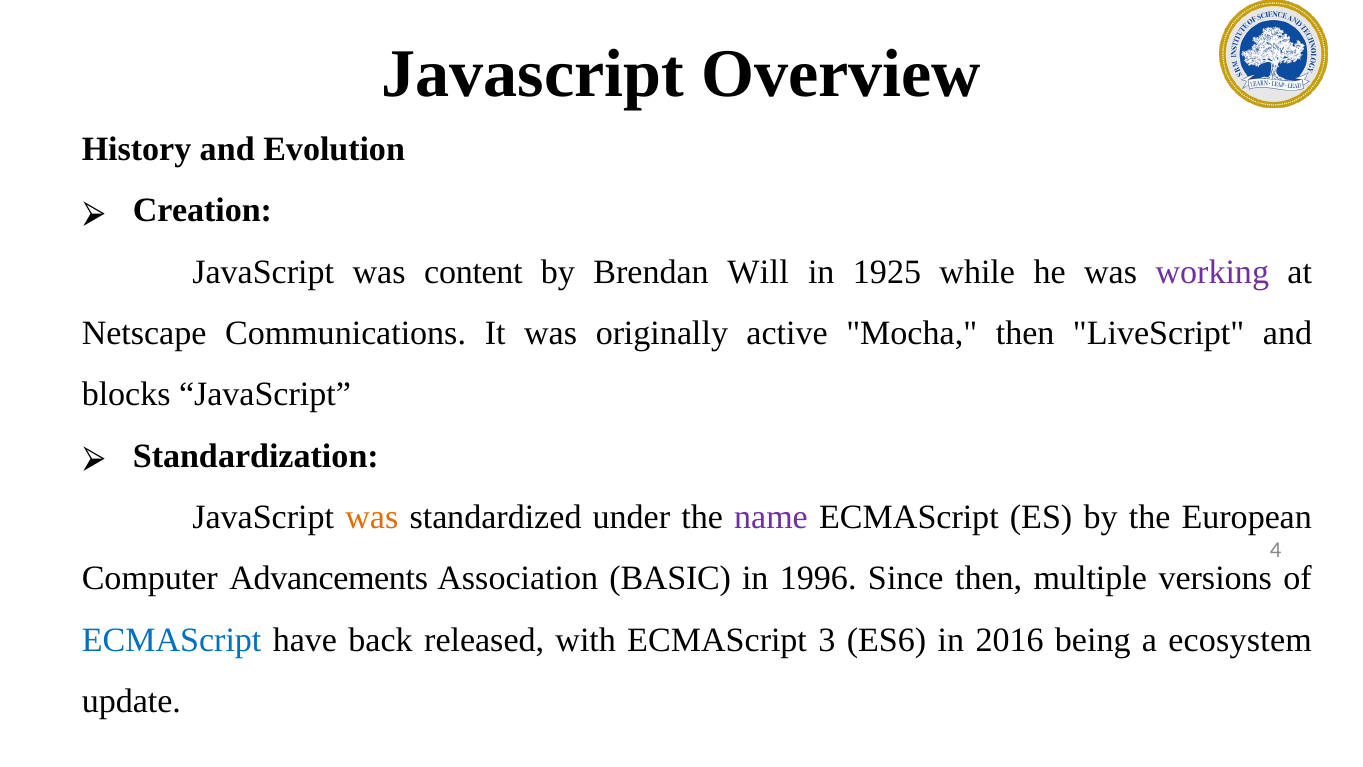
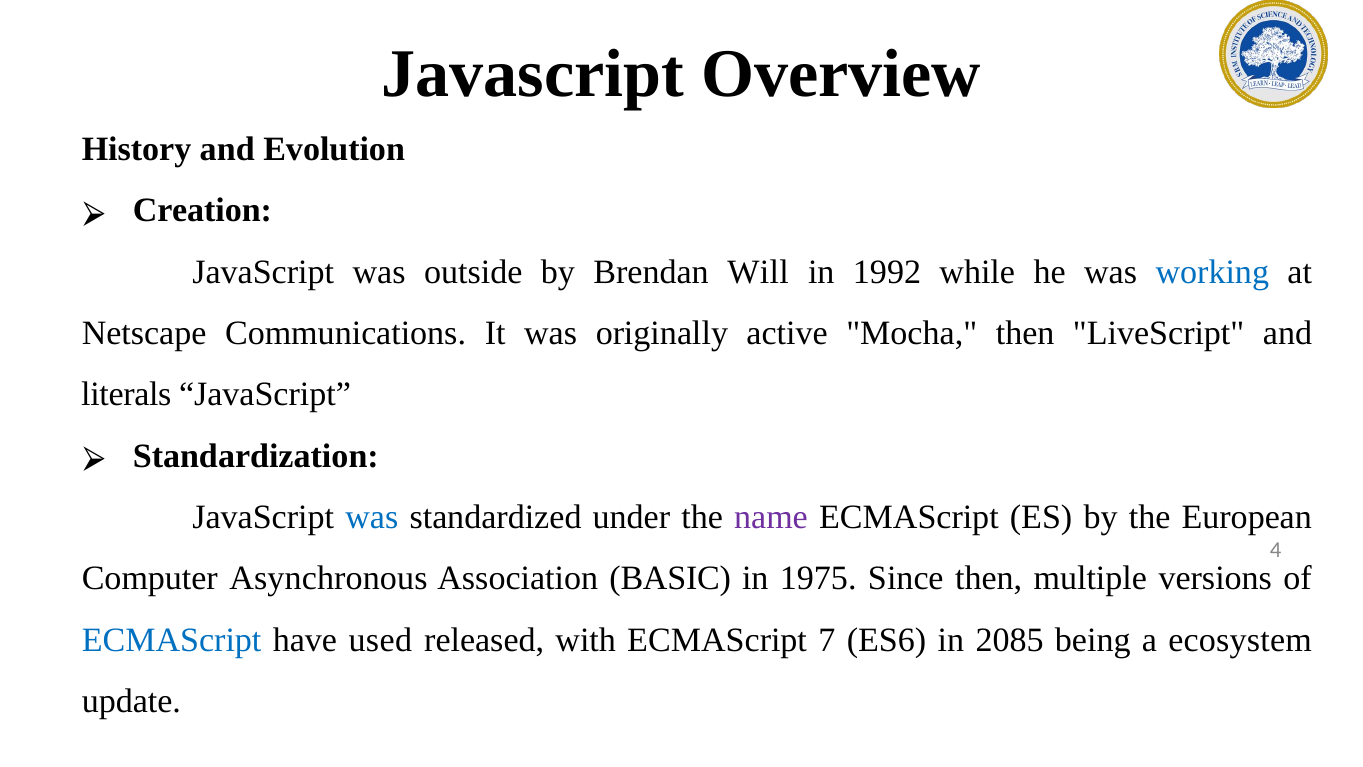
content: content -> outside
1925: 1925 -> 1992
working colour: purple -> blue
blocks: blocks -> literals
was at (372, 517) colour: orange -> blue
Advancements: Advancements -> Asynchronous
1996: 1996 -> 1975
back: back -> used
3: 3 -> 7
2016: 2016 -> 2085
